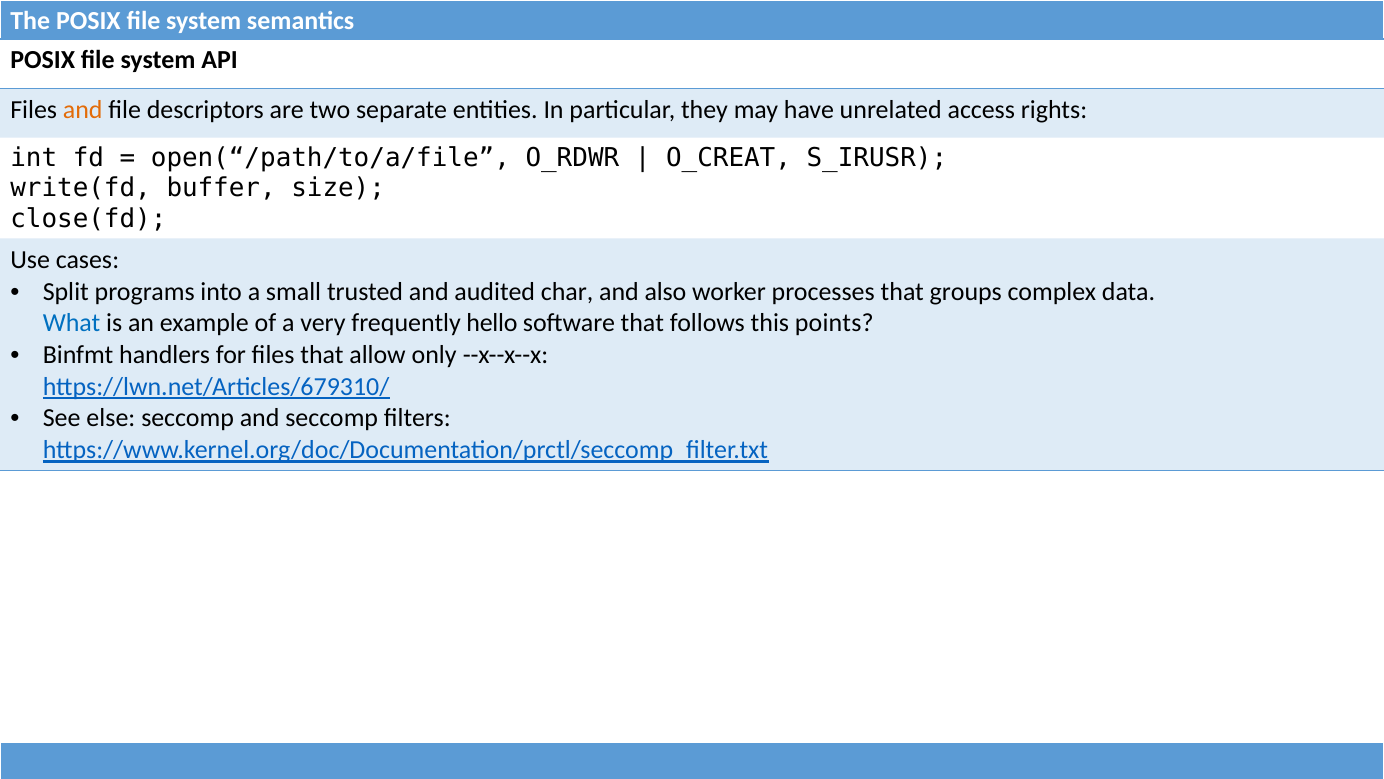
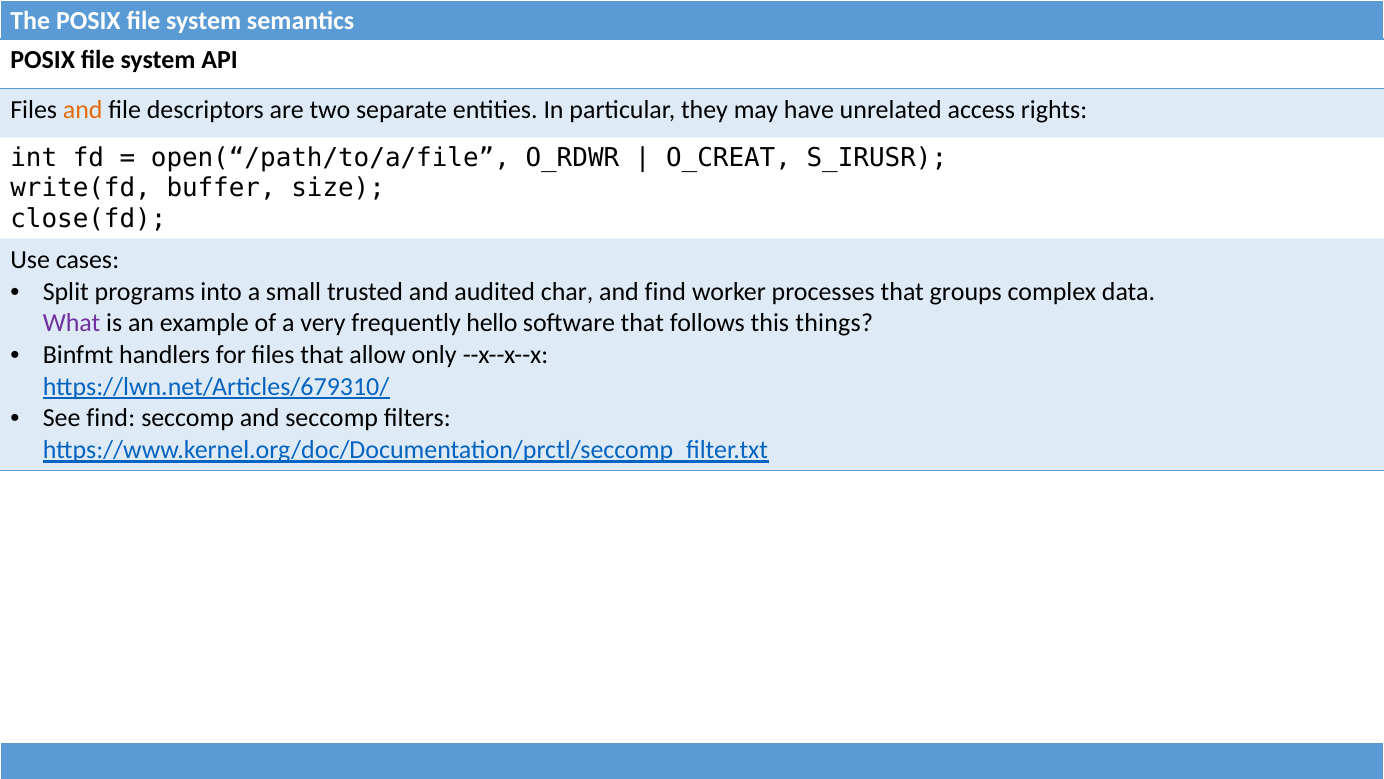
and also: also -> find
What colour: blue -> purple
points: points -> things
See else: else -> find
